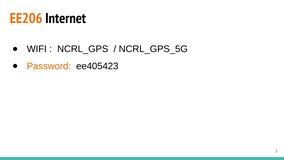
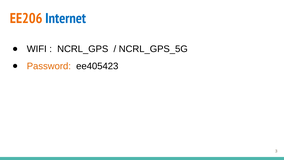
Internet colour: black -> blue
